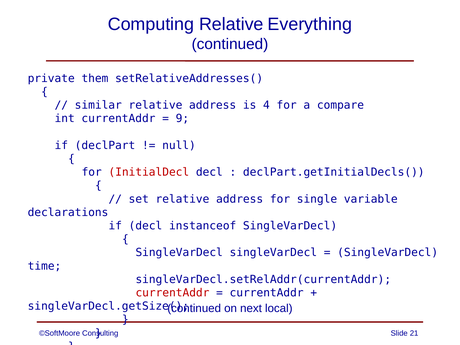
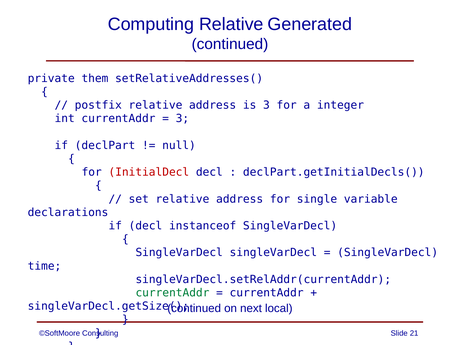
Everything: Everything -> Generated
similar: similar -> postfix
is 4: 4 -> 3
compare: compare -> integer
9 at (182, 119): 9 -> 3
currentAddr at (172, 293) colour: red -> green
